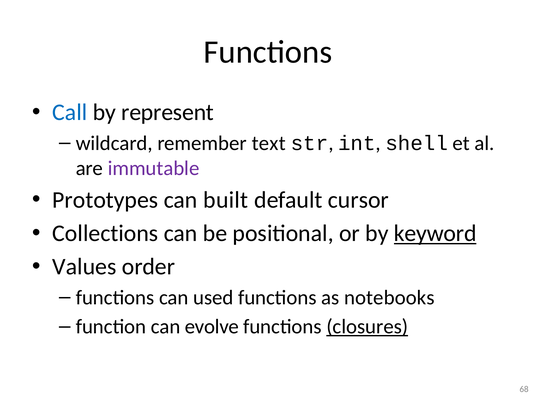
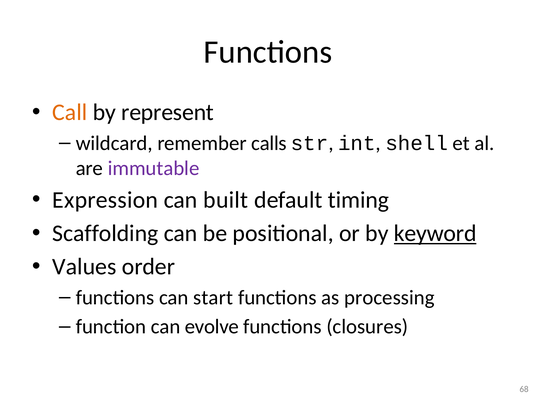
Call colour: blue -> orange
text: text -> calls
Prototypes: Prototypes -> Expression
cursor: cursor -> timing
Collections: Collections -> Scaffolding
used: used -> start
notebooks: notebooks -> processing
closures underline: present -> none
